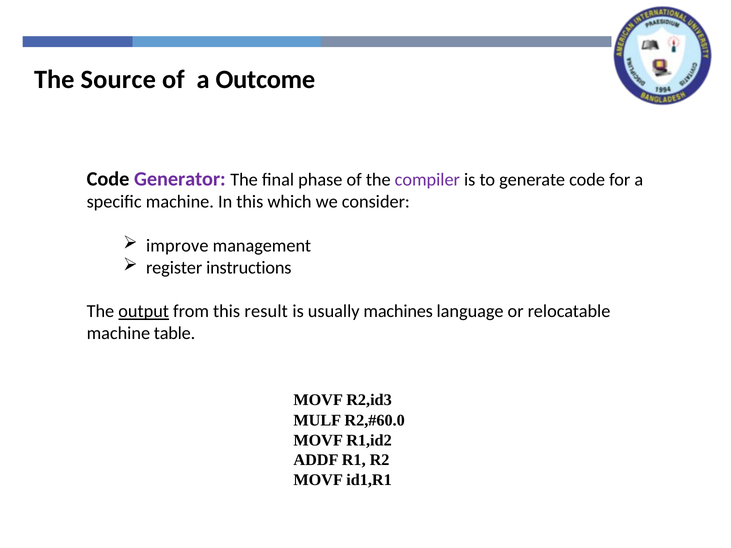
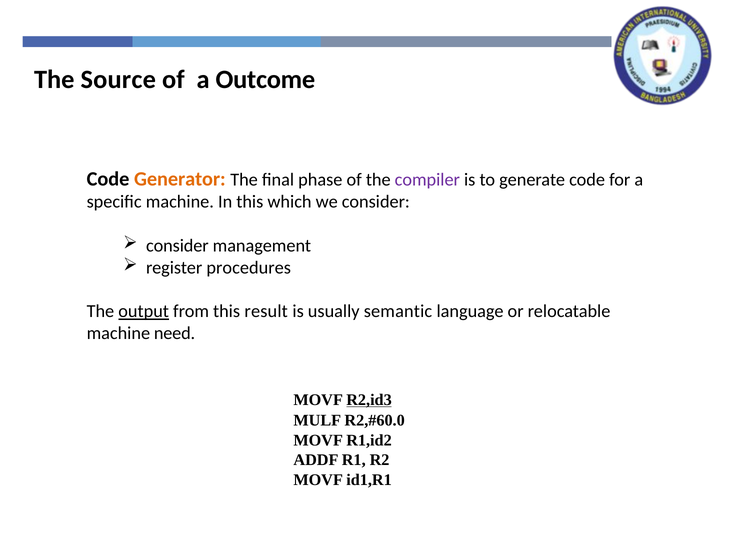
Generator colour: purple -> orange
improve at (177, 246): improve -> consider
instructions: instructions -> procedures
machines: machines -> semantic
table: table -> need
R2,id3 underline: none -> present
